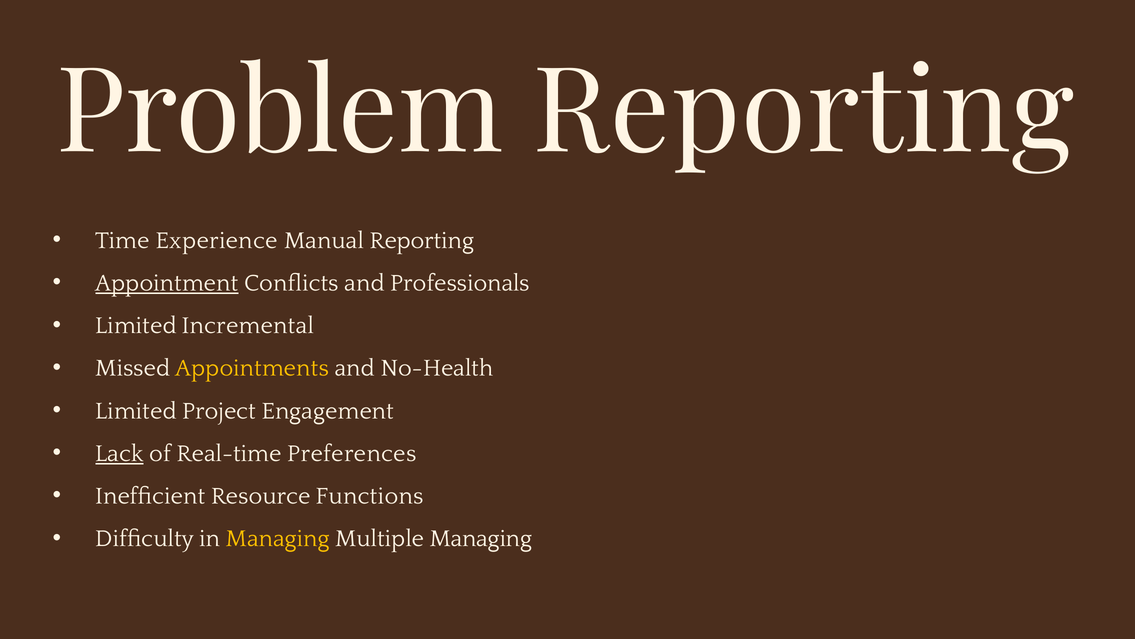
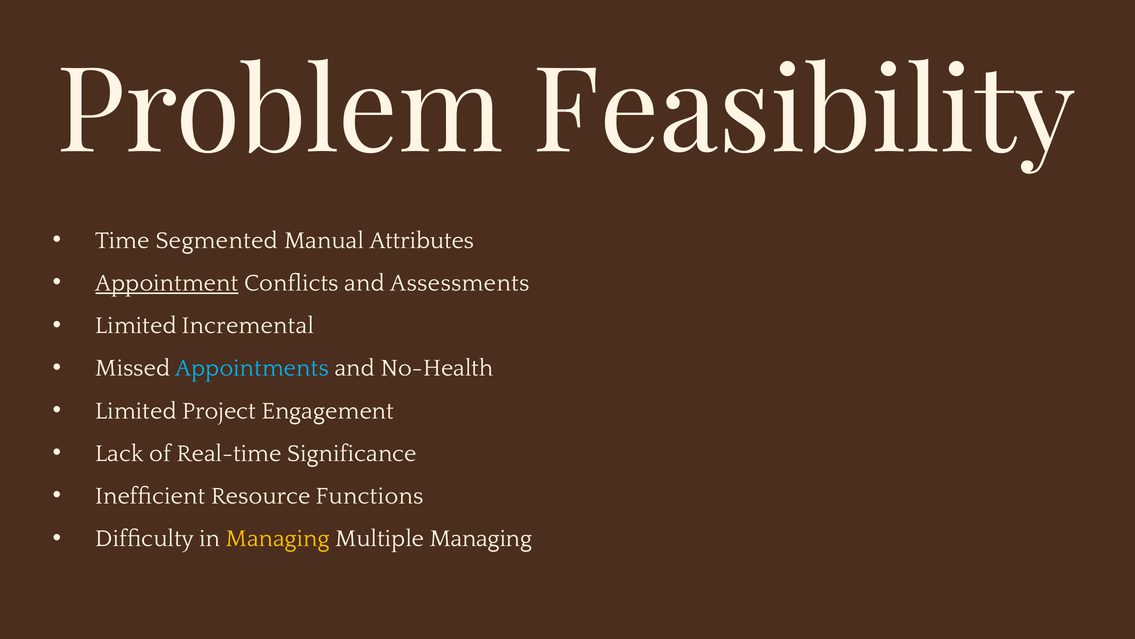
Problem Reporting: Reporting -> Feasibility
Experience: Experience -> Segmented
Manual Reporting: Reporting -> Attributes
Professionals: Professionals -> Assessments
Appointments colour: yellow -> light blue
Lack underline: present -> none
Preferences: Preferences -> Significance
